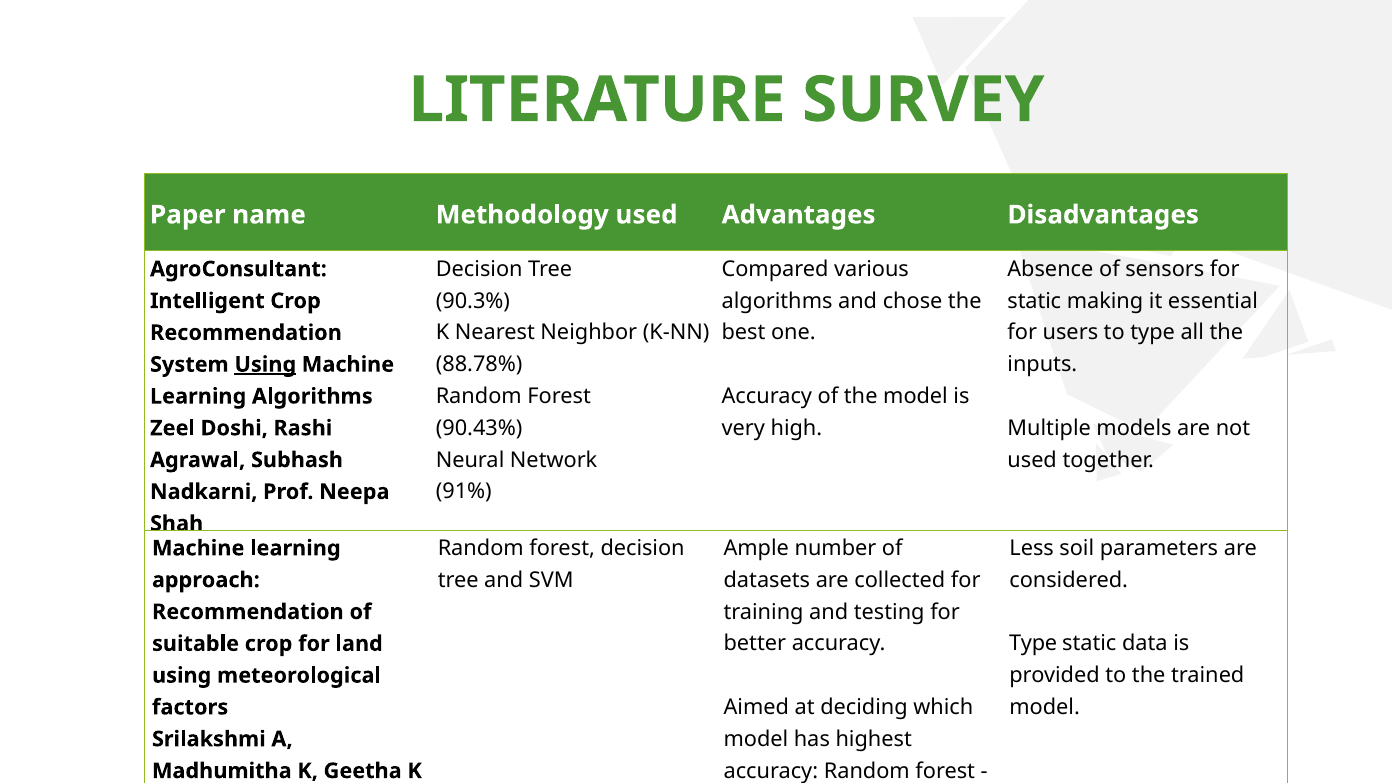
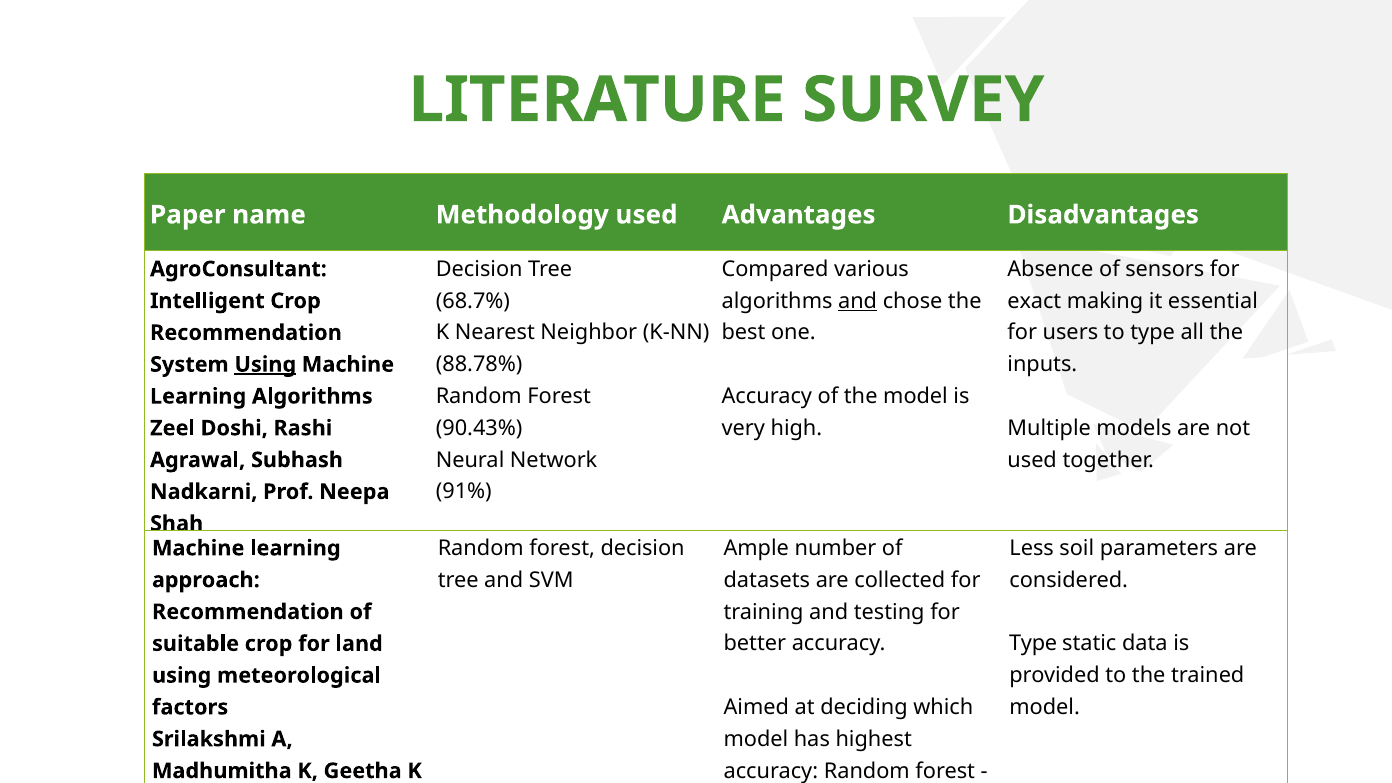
90.3%: 90.3% -> 68.7%
and at (858, 301) underline: none -> present
static at (1034, 301): static -> exact
